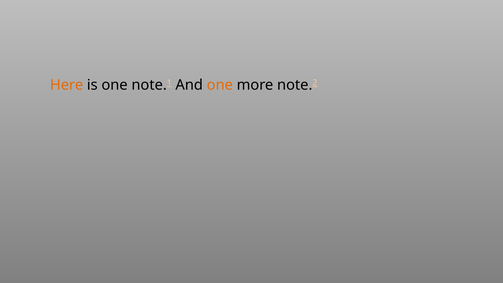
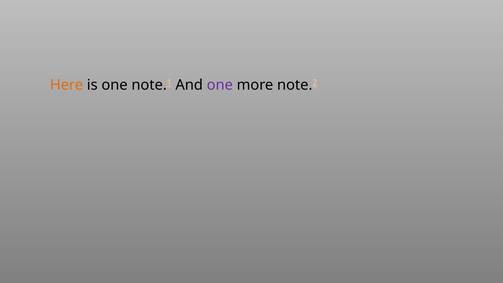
one at (220, 85) colour: orange -> purple
